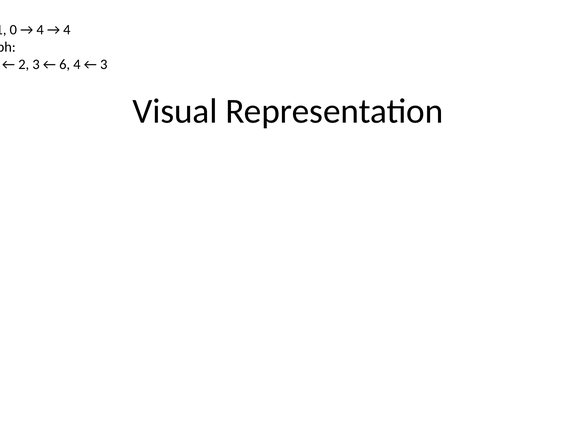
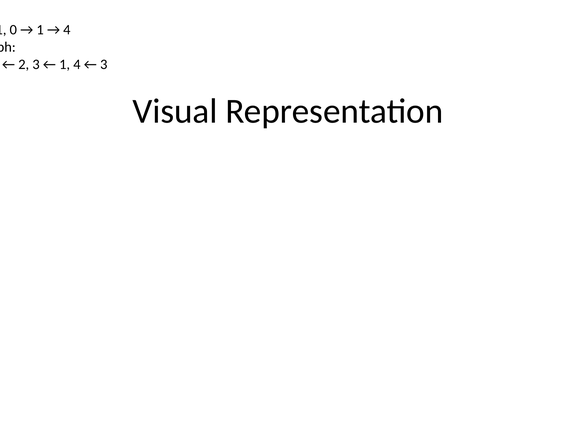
4 at (40, 30): 4 -> 1
6 at (65, 64): 6 -> 1
